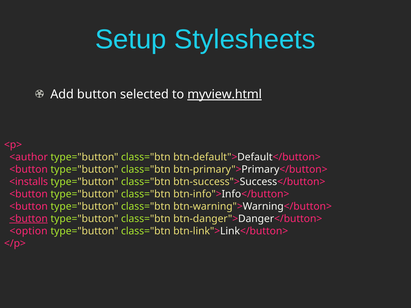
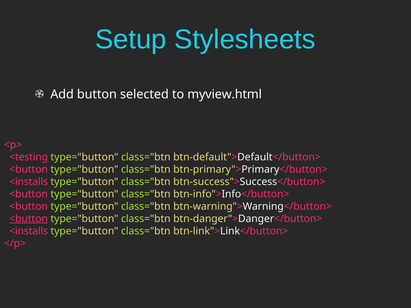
myview.html underline: present -> none
<author: <author -> <testing
<option at (29, 231): <option -> <installs
